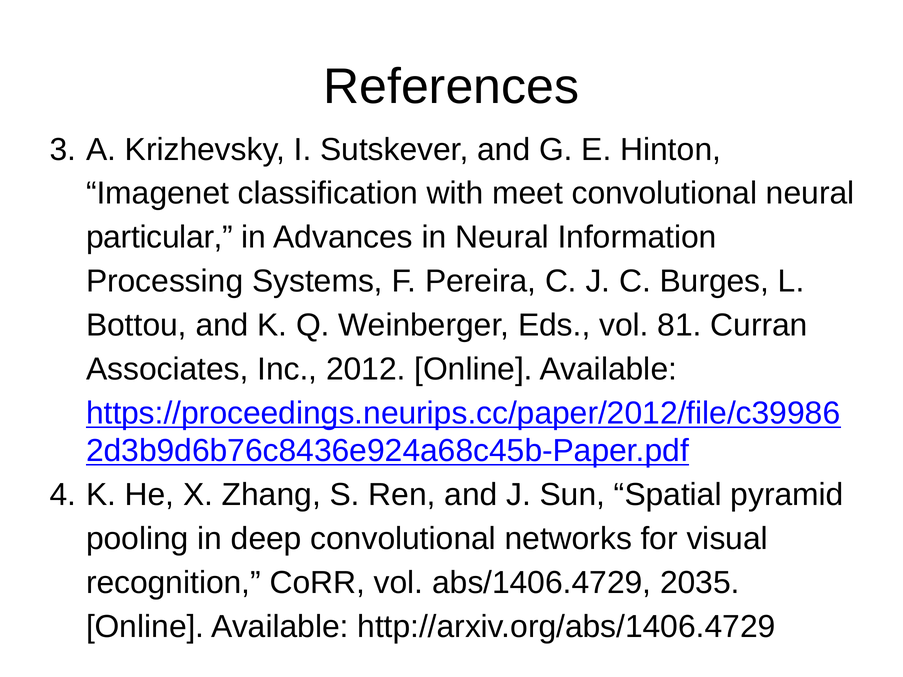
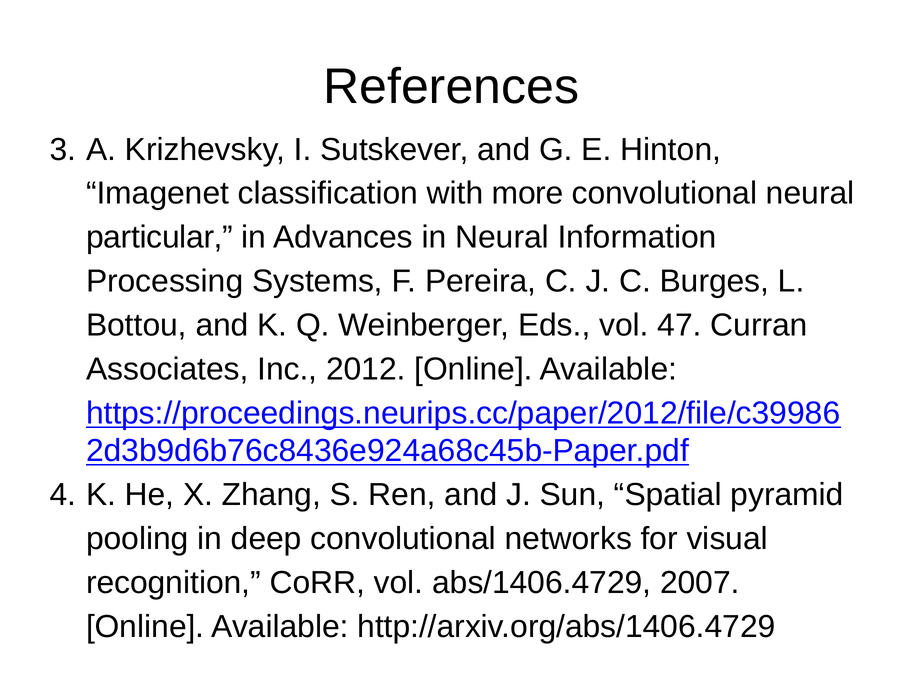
meet: meet -> more
81: 81 -> 47
2035: 2035 -> 2007
